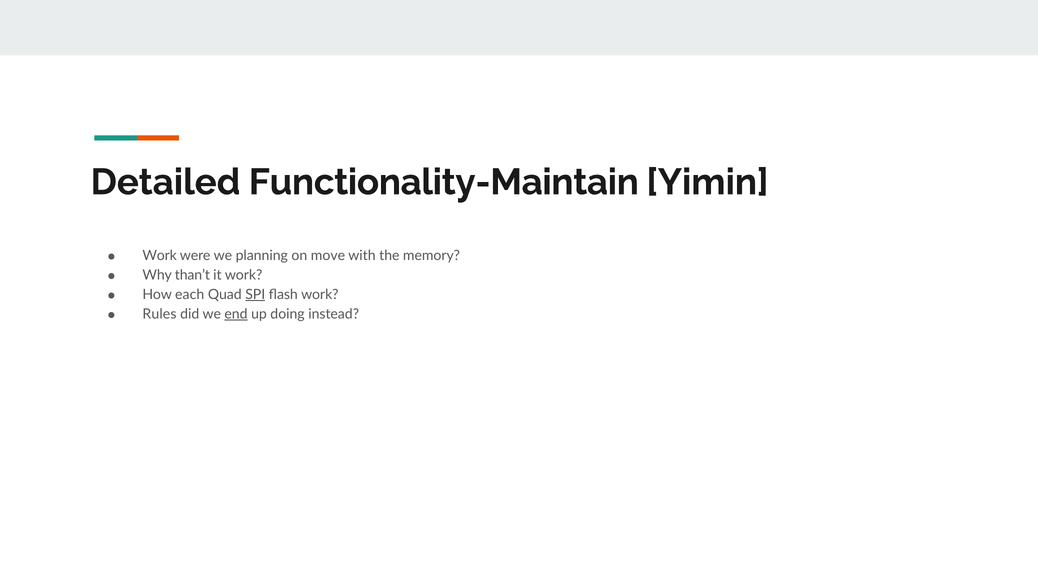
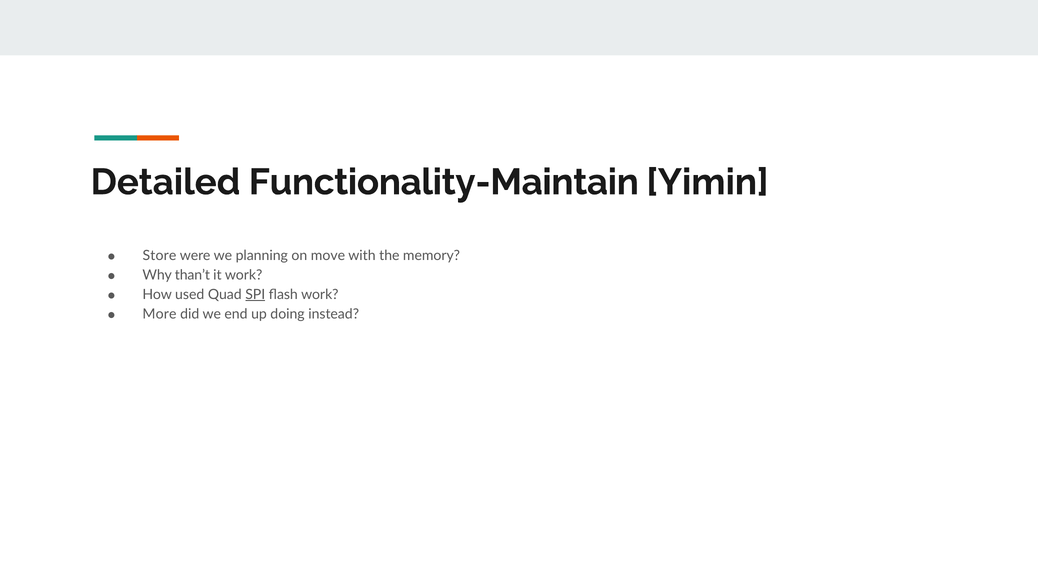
Work at (160, 256): Work -> Store
each: each -> used
Rules: Rules -> More
end underline: present -> none
